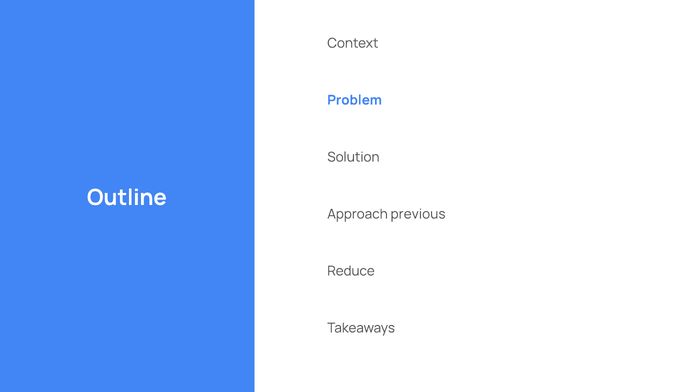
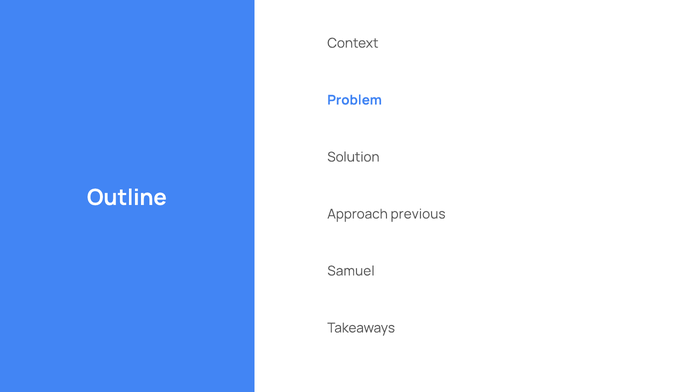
Reduce: Reduce -> Samuel
